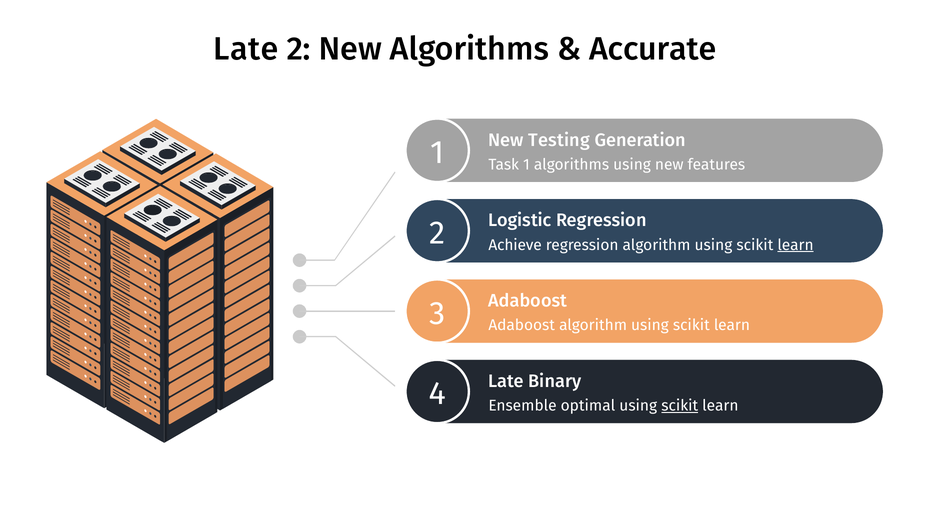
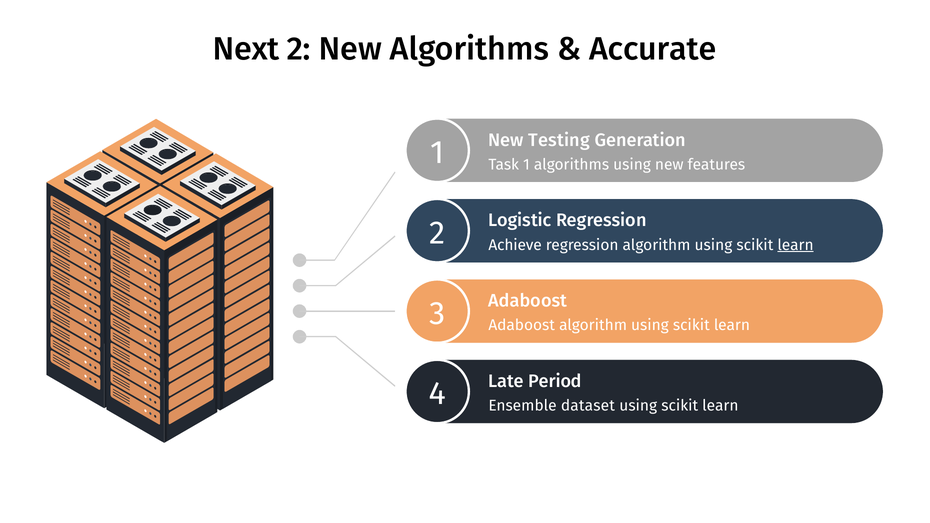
Late at (246, 49): Late -> Next
Binary: Binary -> Period
optimal: optimal -> dataset
scikit at (680, 406) underline: present -> none
